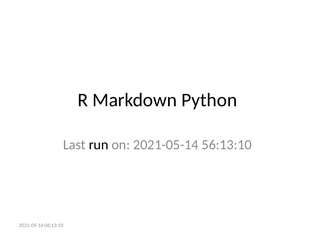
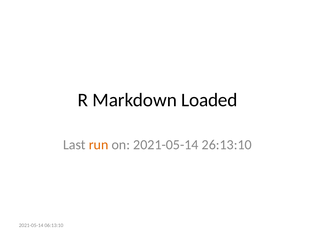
Python: Python -> Loaded
run colour: black -> orange
56:13:10: 56:13:10 -> 26:13:10
